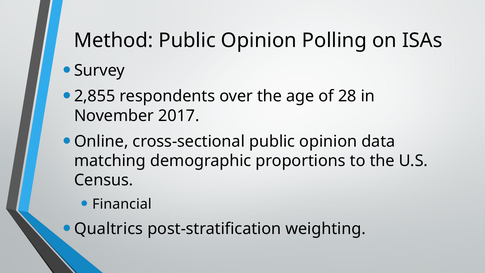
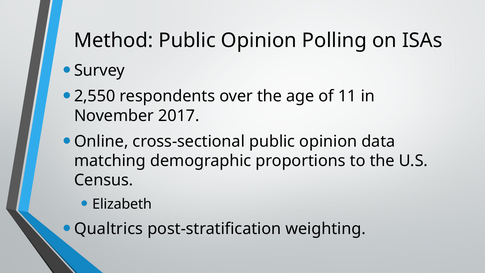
2,855: 2,855 -> 2,550
28: 28 -> 11
Financial: Financial -> Elizabeth
